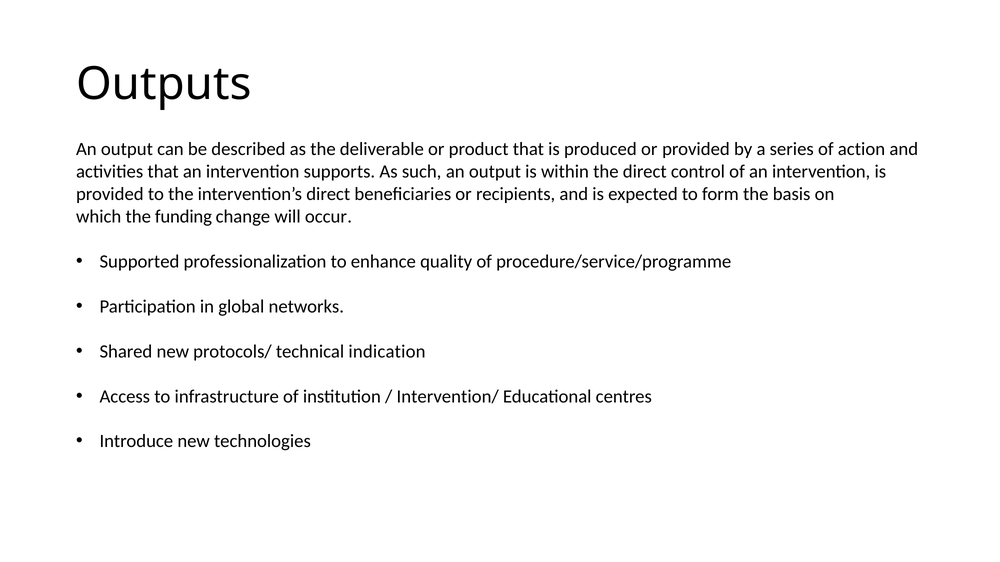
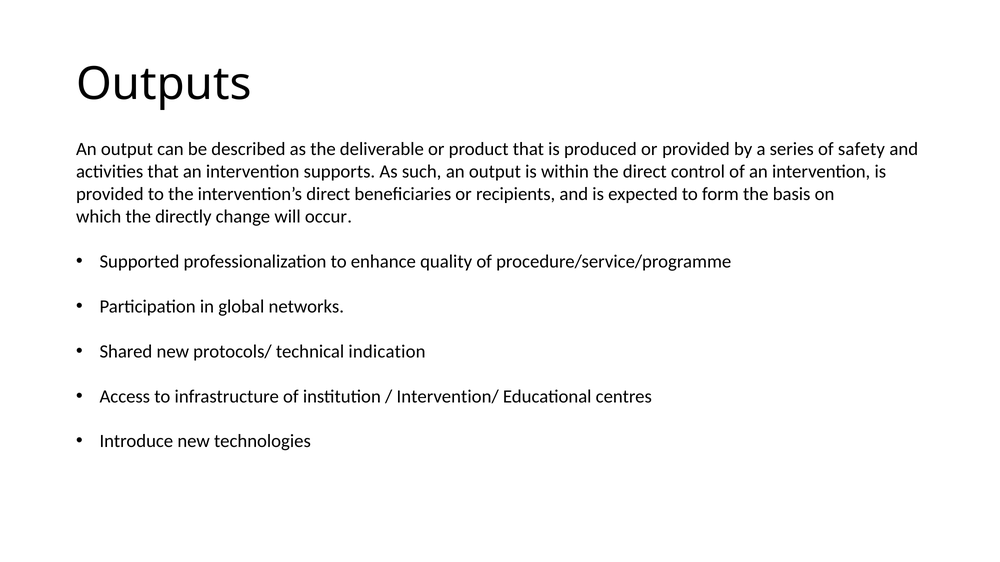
action: action -> safety
funding: funding -> directly
